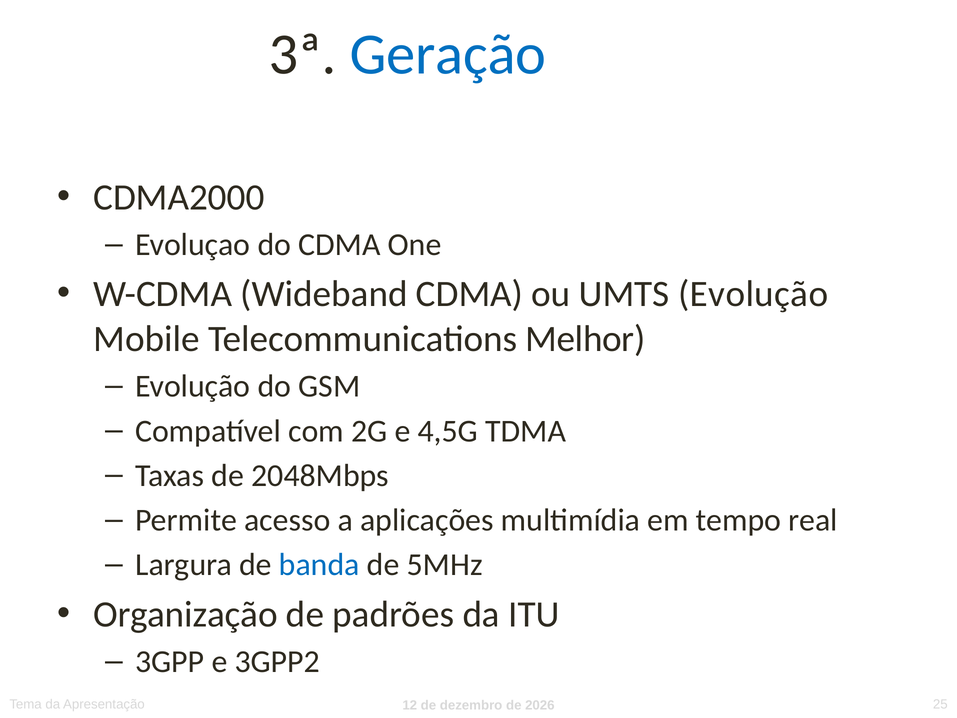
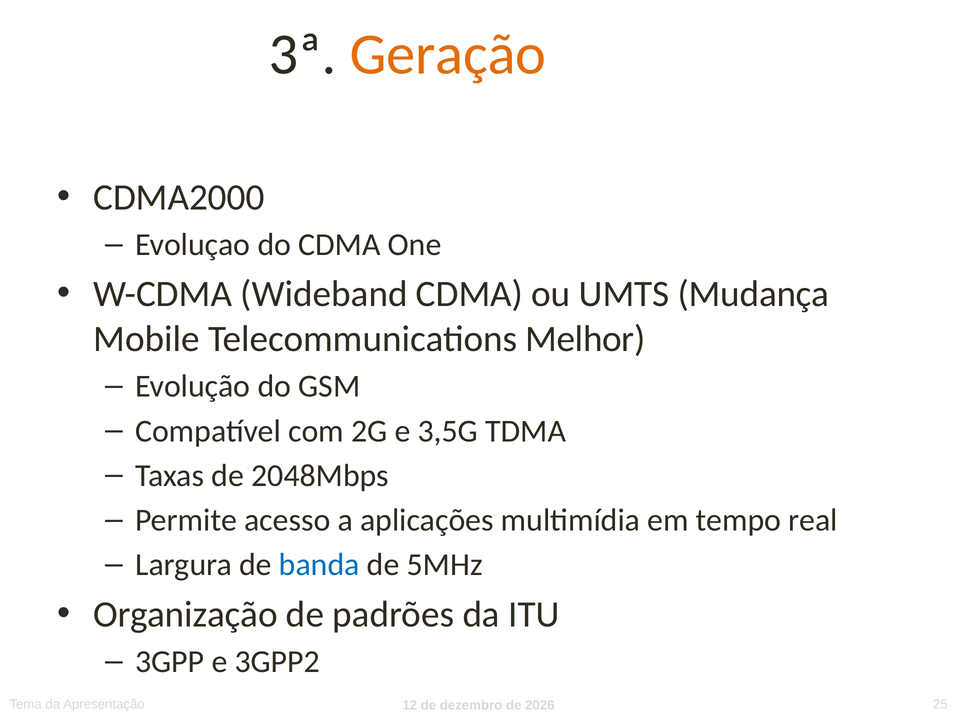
Geração colour: blue -> orange
UMTS Evolução: Evolução -> Mudança
4,5G: 4,5G -> 3,5G
